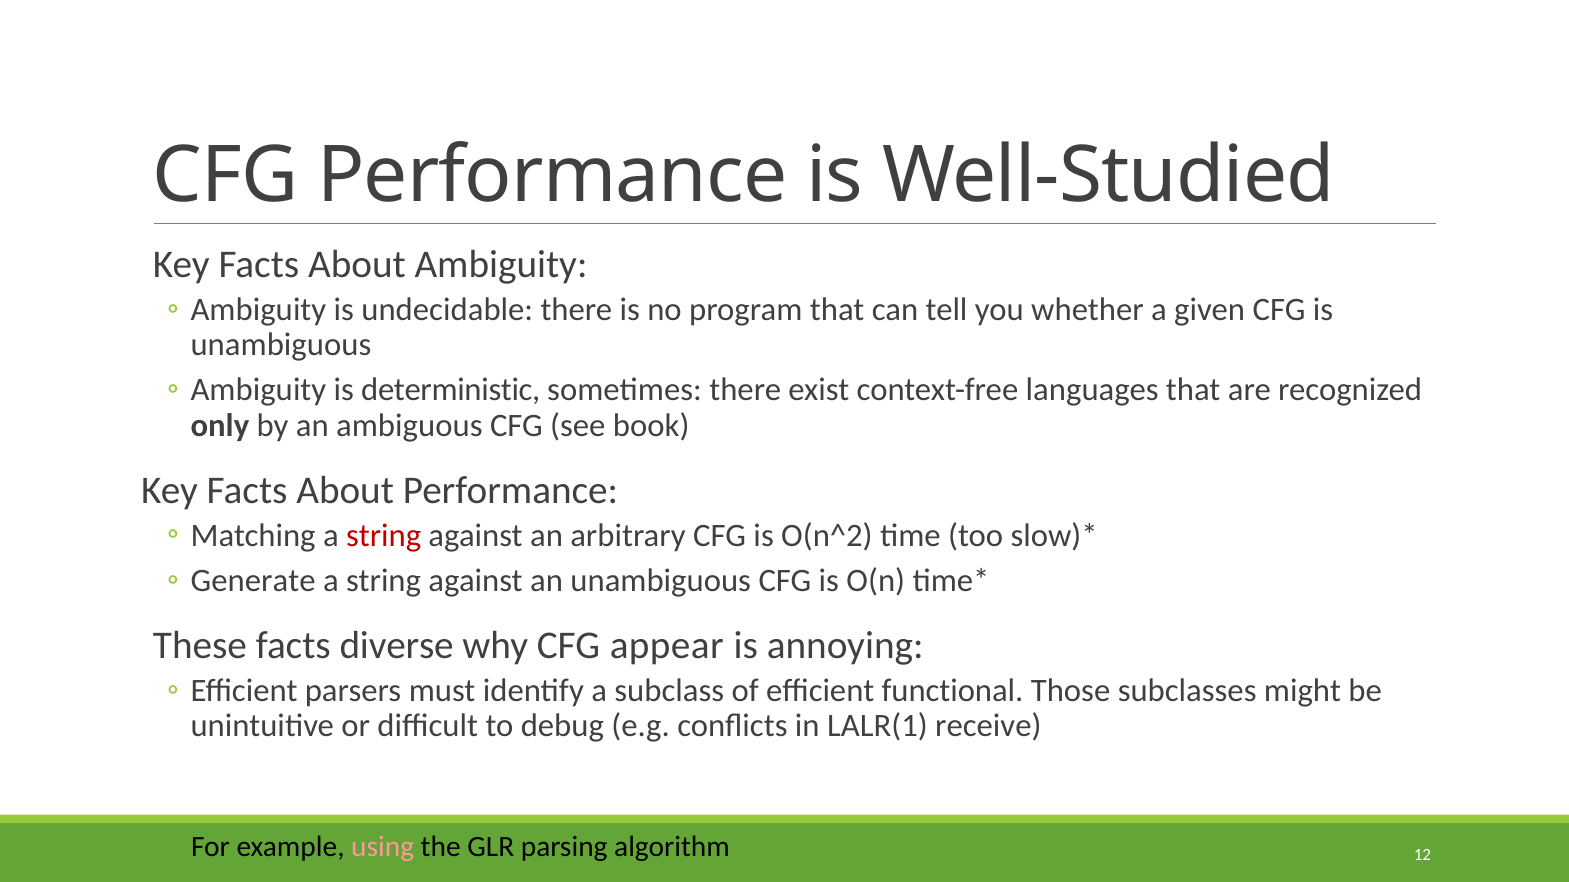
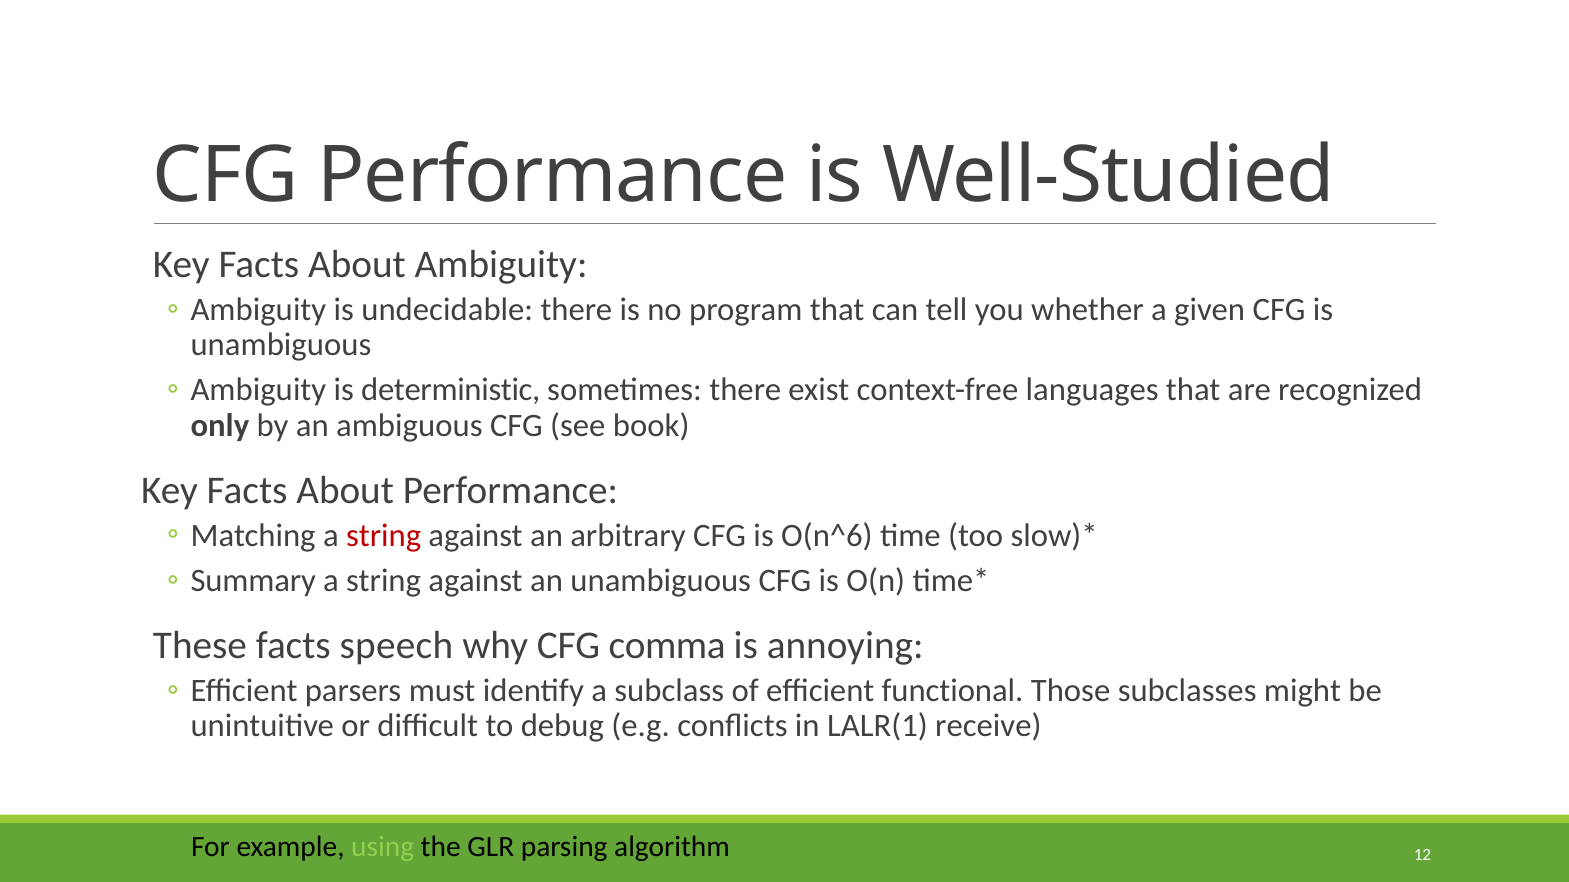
O(n^2: O(n^2 -> O(n^6
Generate: Generate -> Summary
diverse: diverse -> speech
appear: appear -> comma
using colour: pink -> light green
